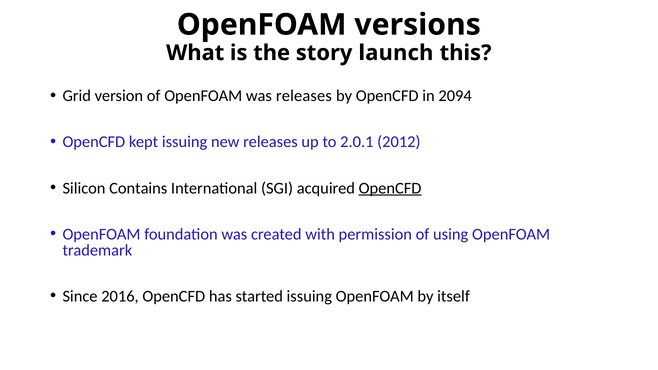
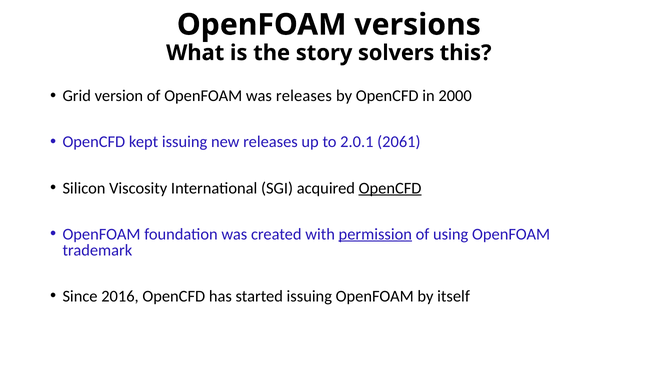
launch: launch -> solvers
2094: 2094 -> 2000
2012: 2012 -> 2061
Contains: Contains -> Viscosity
permission underline: none -> present
